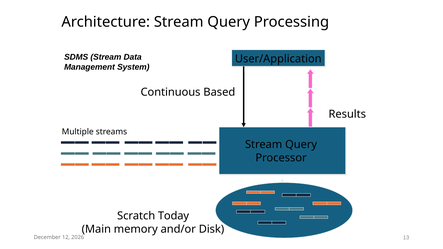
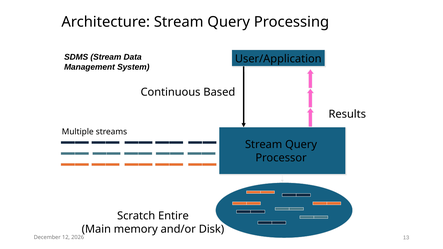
Today: Today -> Entire
